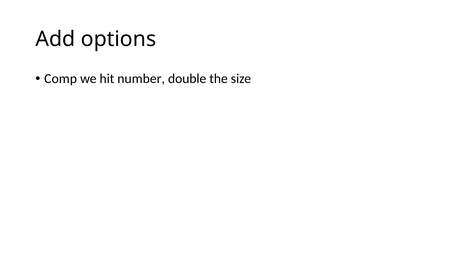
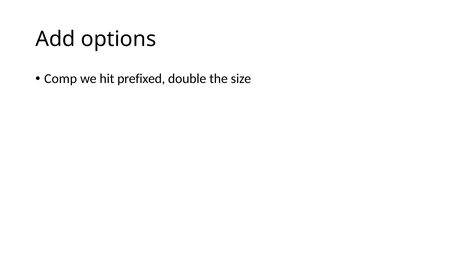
number: number -> prefixed
